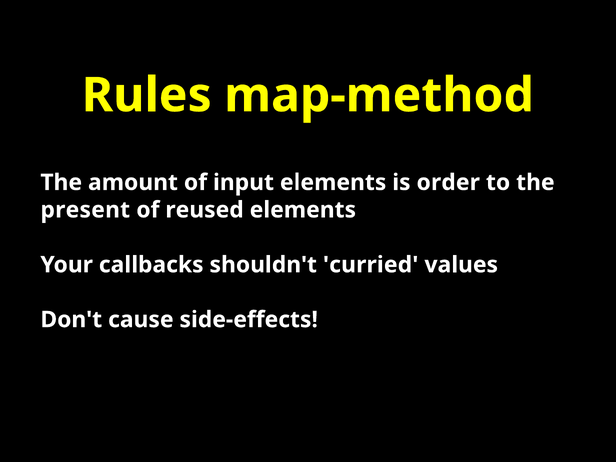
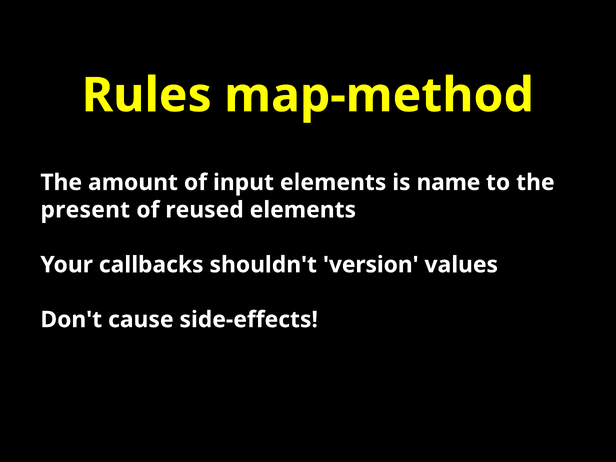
order: order -> name
curried: curried -> version
